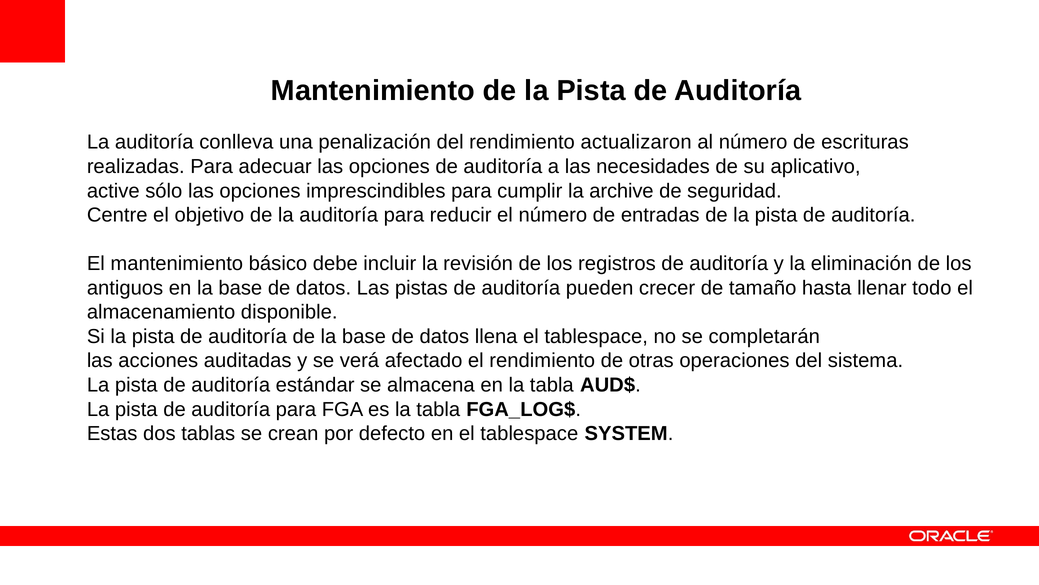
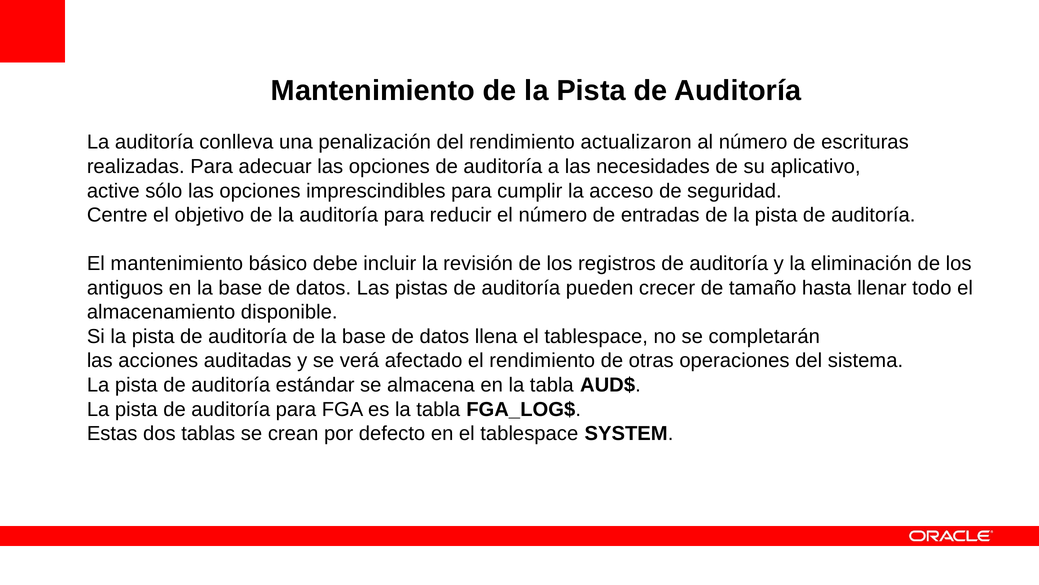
archive: archive -> acceso
